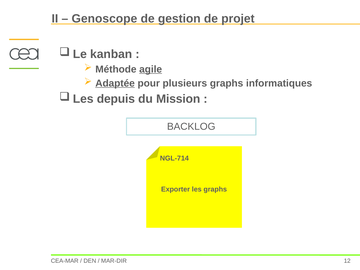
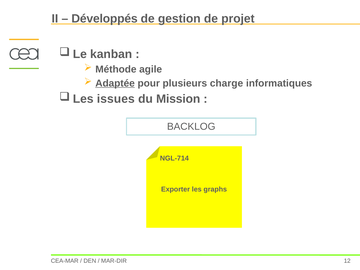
Genoscope: Genoscope -> Développés
agile underline: present -> none
plusieurs graphs: graphs -> charge
depuis: depuis -> issues
